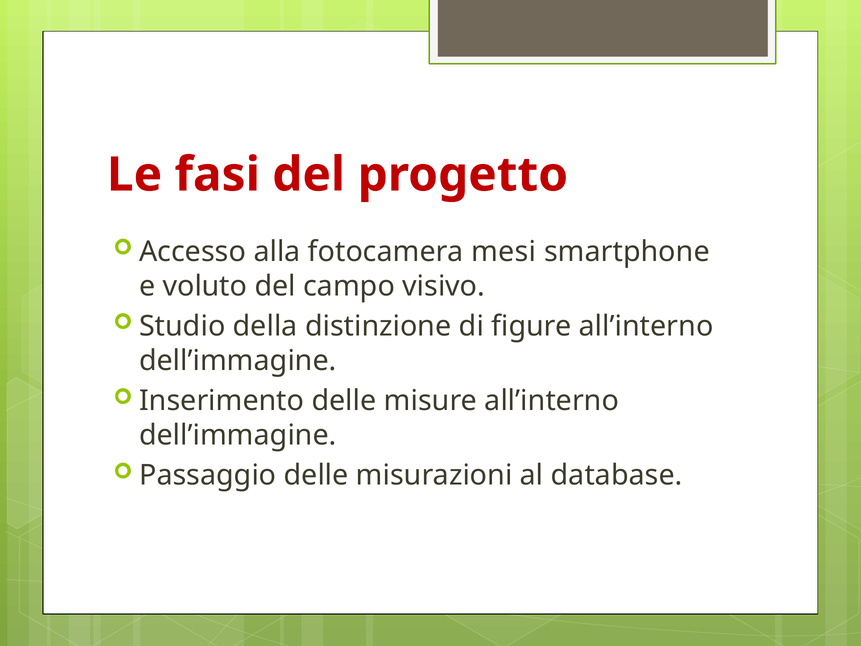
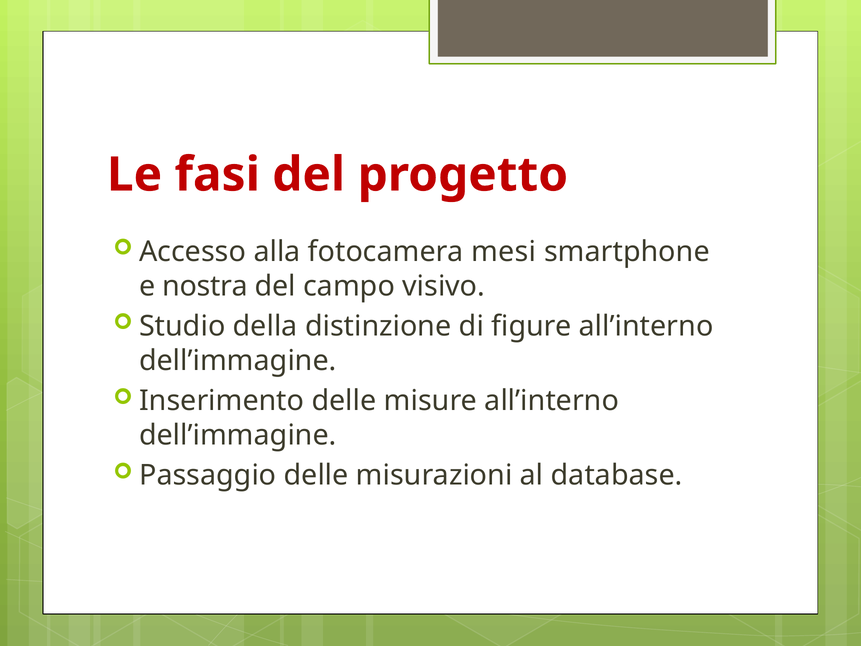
voluto: voluto -> nostra
